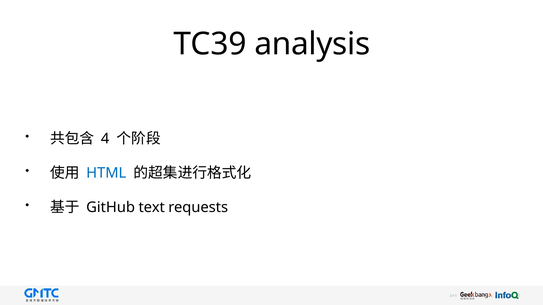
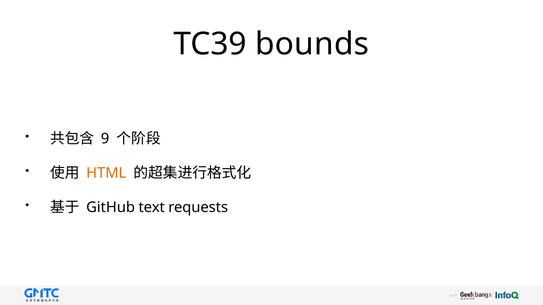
analysis: analysis -> bounds
4: 4 -> 9
HTML colour: blue -> orange
